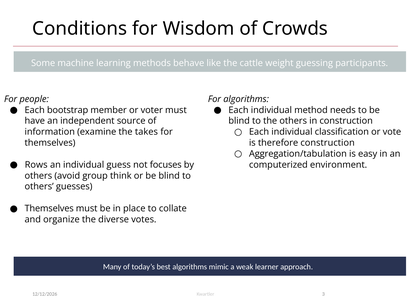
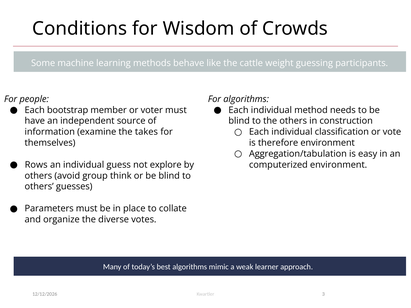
therefore construction: construction -> environment
focuses: focuses -> explore
Themselves at (49, 209): Themselves -> Parameters
